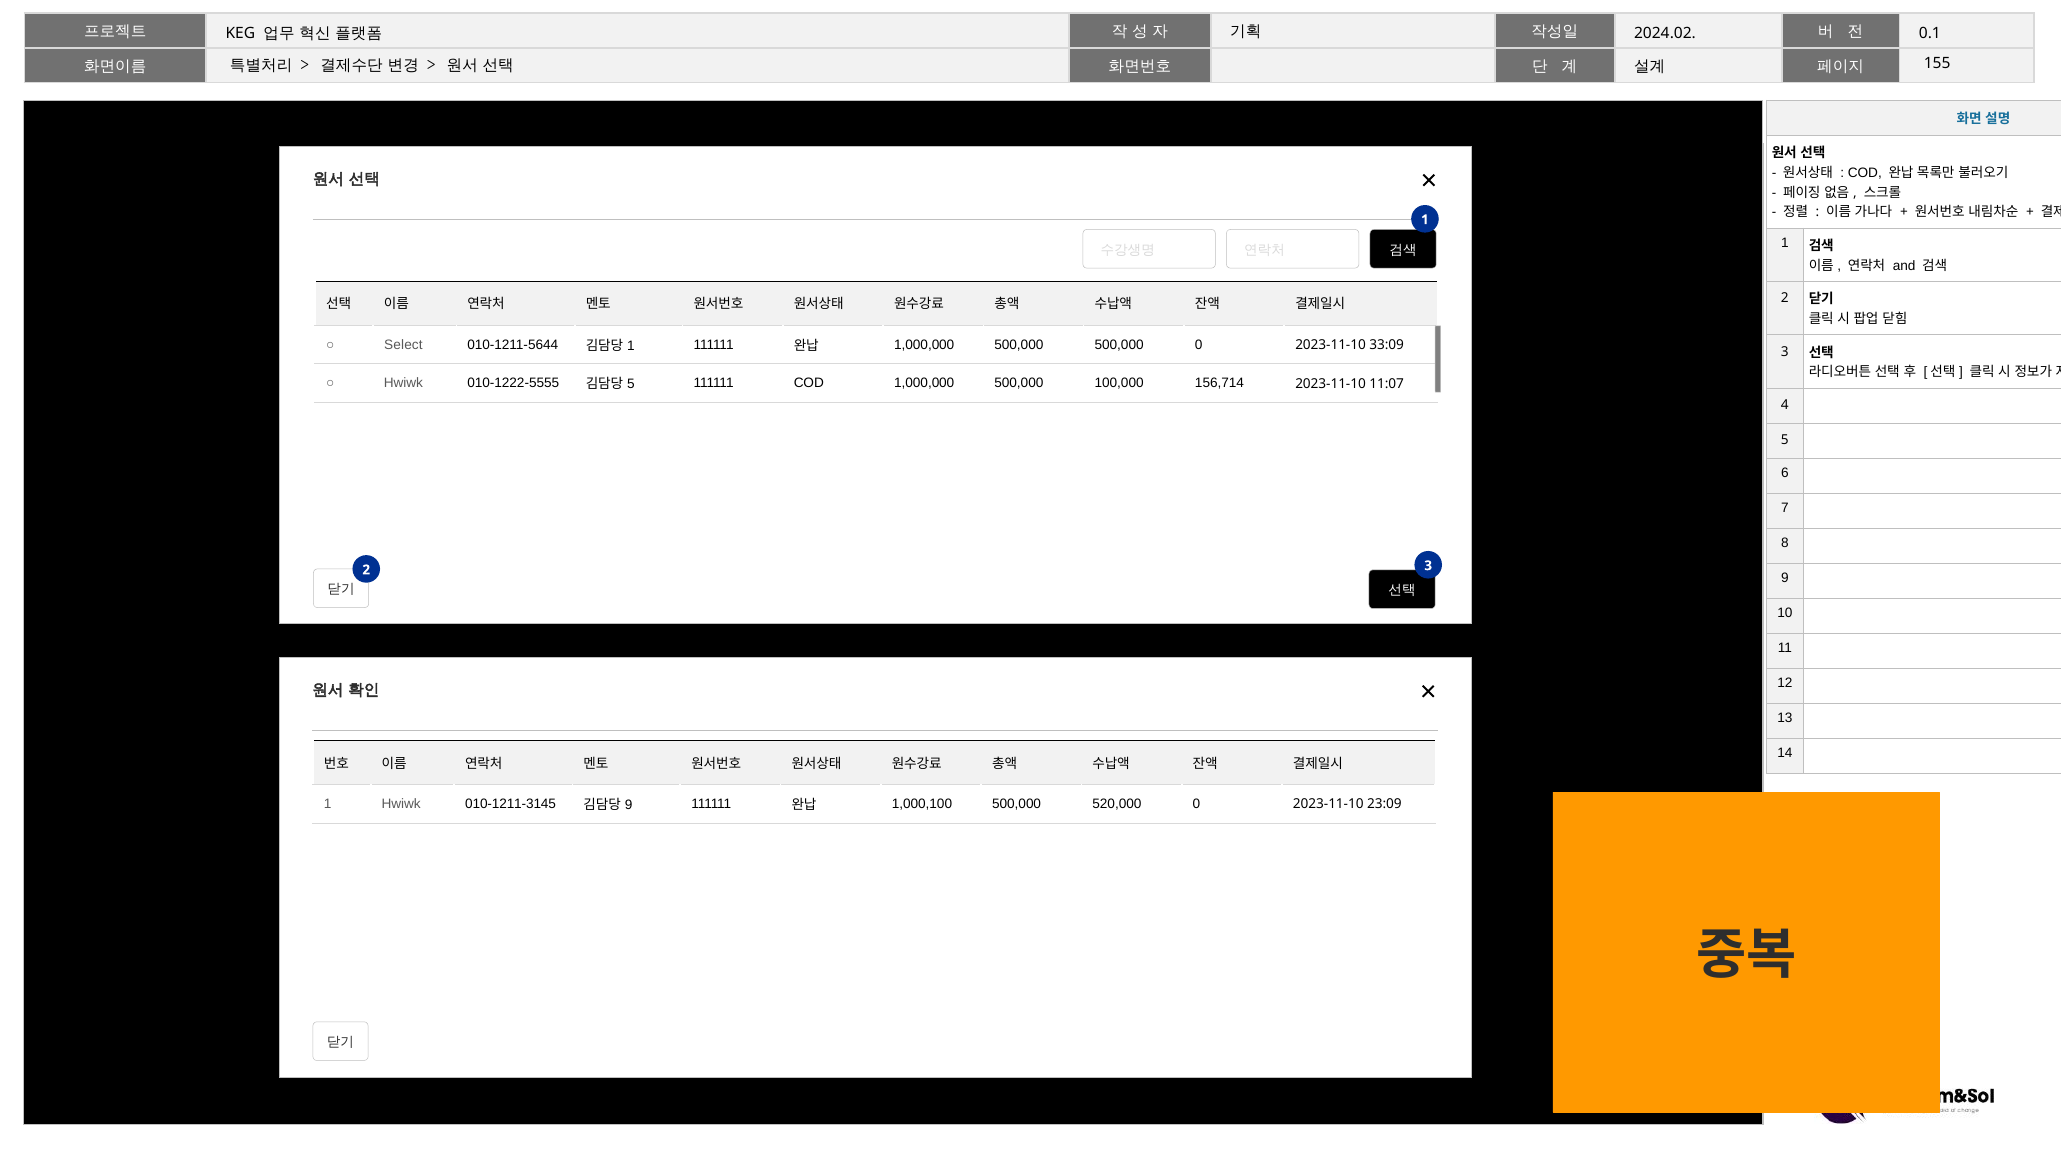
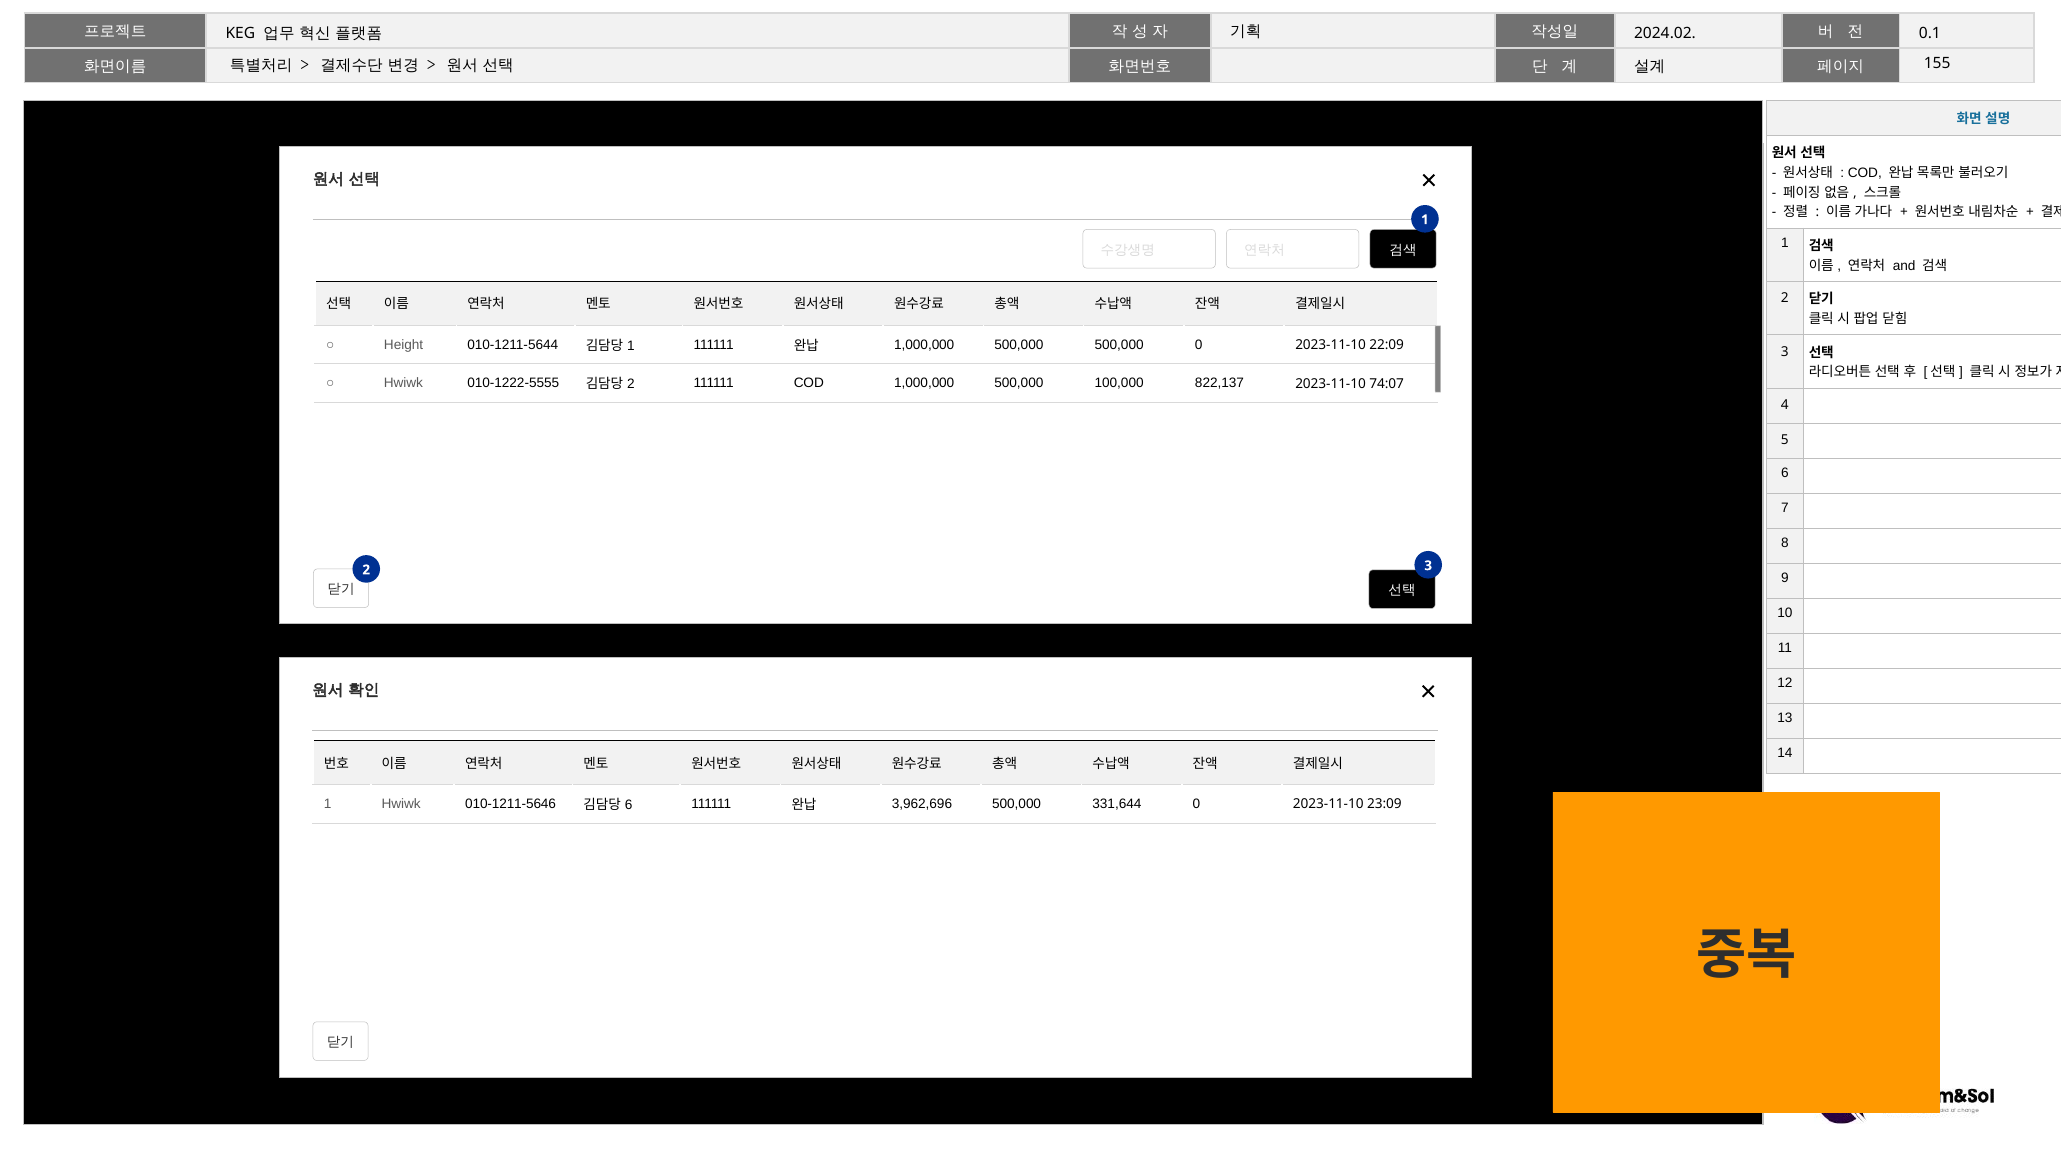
Select: Select -> Height
33:09: 33:09 -> 22:09
5 at (631, 384): 5 -> 2
156,714: 156,714 -> 822,137
11:07: 11:07 -> 74:07
010-1211-3145: 010-1211-3145 -> 010-1211-5646
9 at (629, 805): 9 -> 6
1,000,100: 1,000,100 -> 3,962,696
520,000: 520,000 -> 331,644
